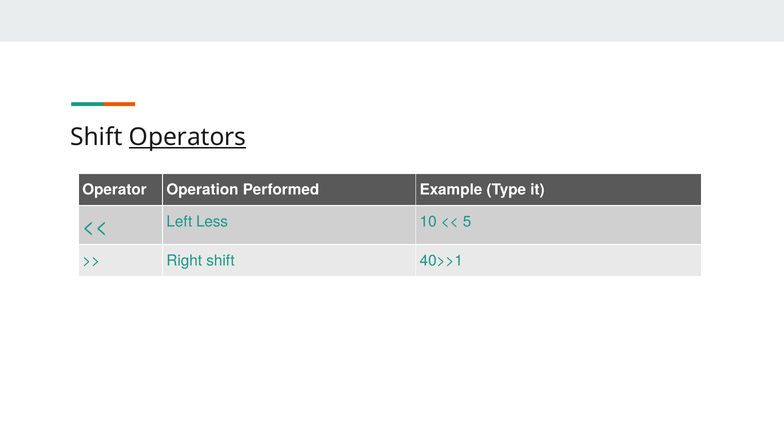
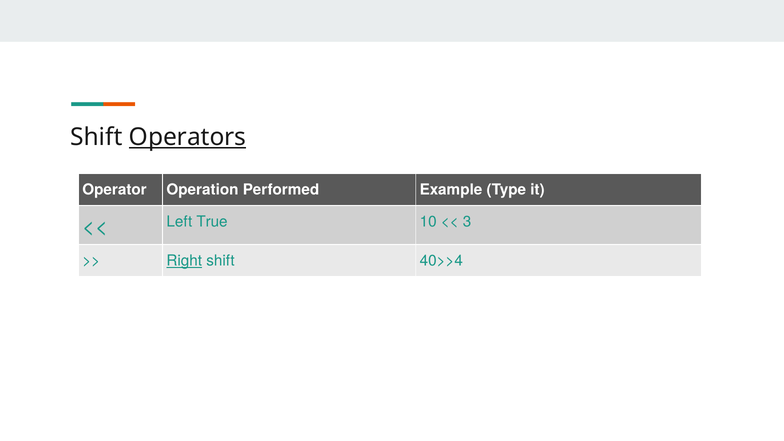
Less: Less -> True
5: 5 -> 3
Right underline: none -> present
40>>1: 40>>1 -> 40>>4
